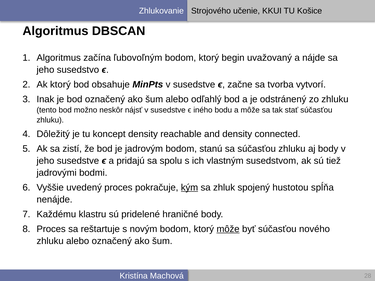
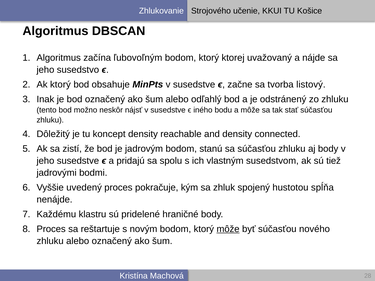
begin: begin -> ktorej
vytvorí: vytvorí -> listový
kým underline: present -> none
